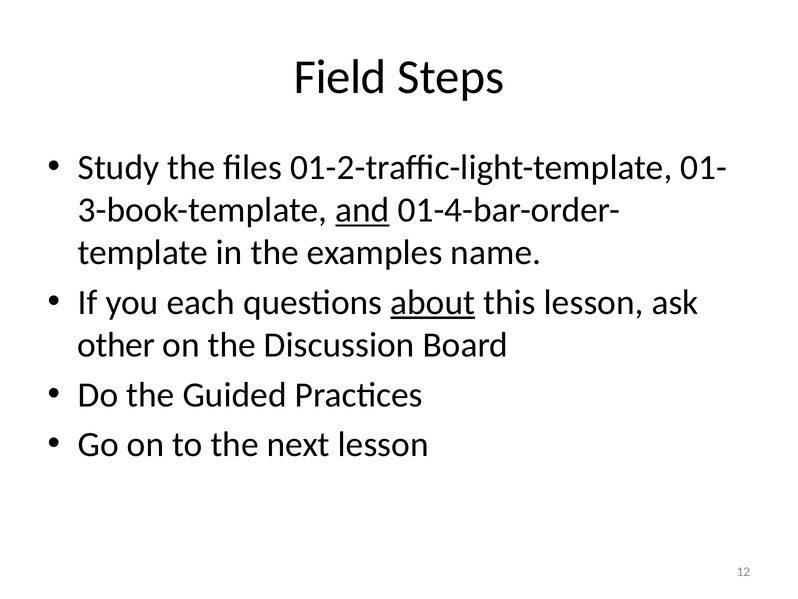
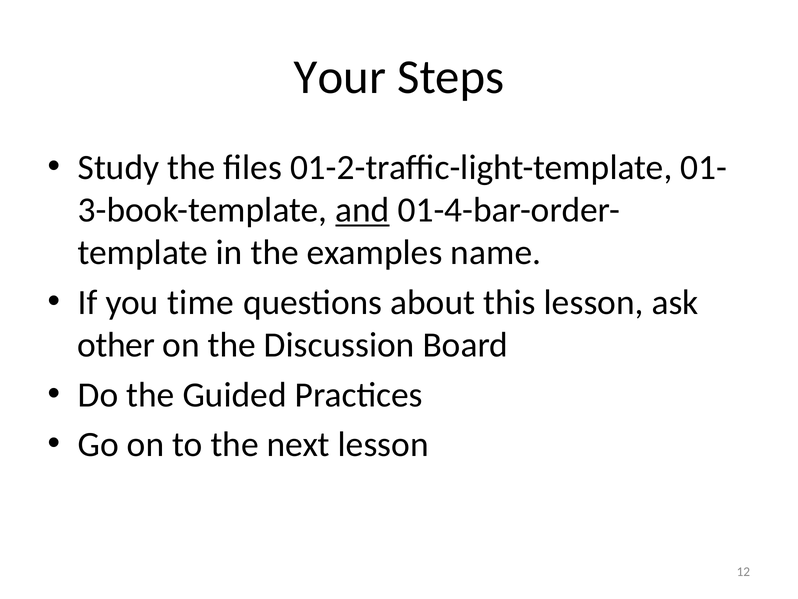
Field: Field -> Your
each: each -> time
about underline: present -> none
